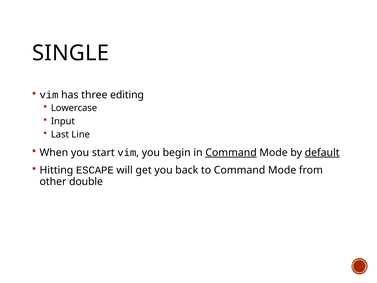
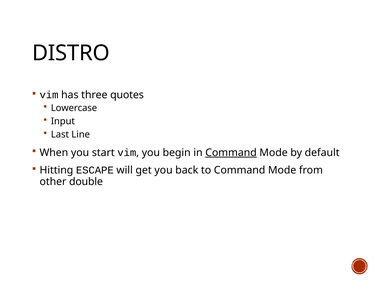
SINGLE: SINGLE -> DISTRO
editing: editing -> quotes
default underline: present -> none
